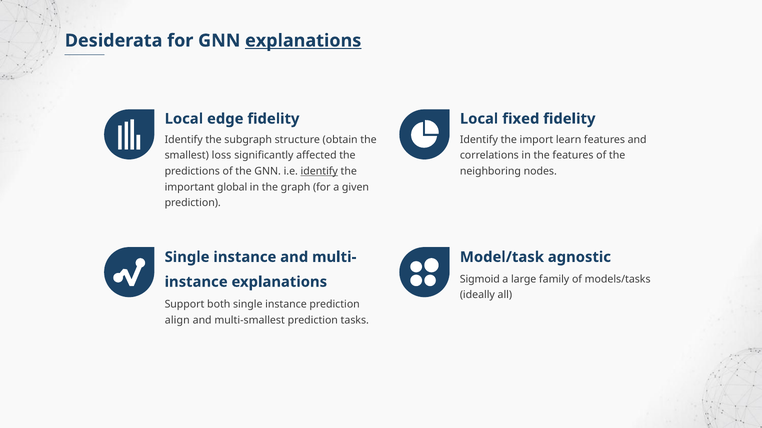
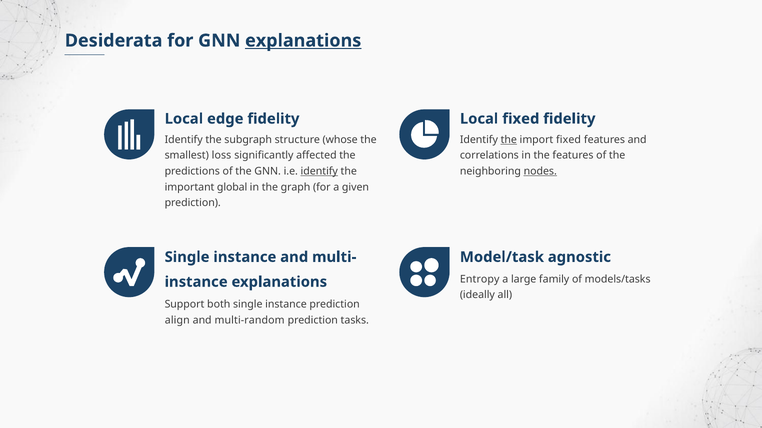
obtain: obtain -> whose
the at (509, 140) underline: none -> present
import learn: learn -> fixed
nodes underline: none -> present
Sigmoid: Sigmoid -> Entropy
multi-smallest: multi-smallest -> multi-random
